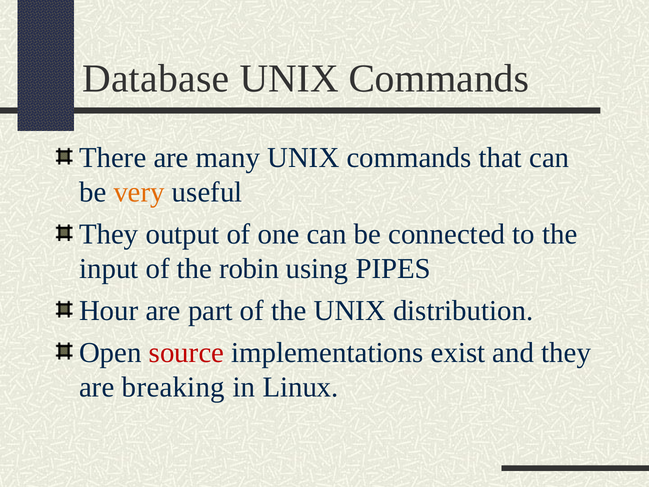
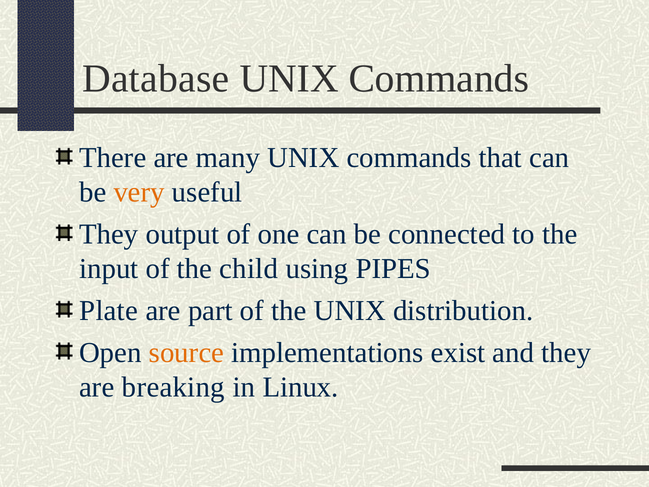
robin: robin -> child
Hour: Hour -> Plate
source colour: red -> orange
